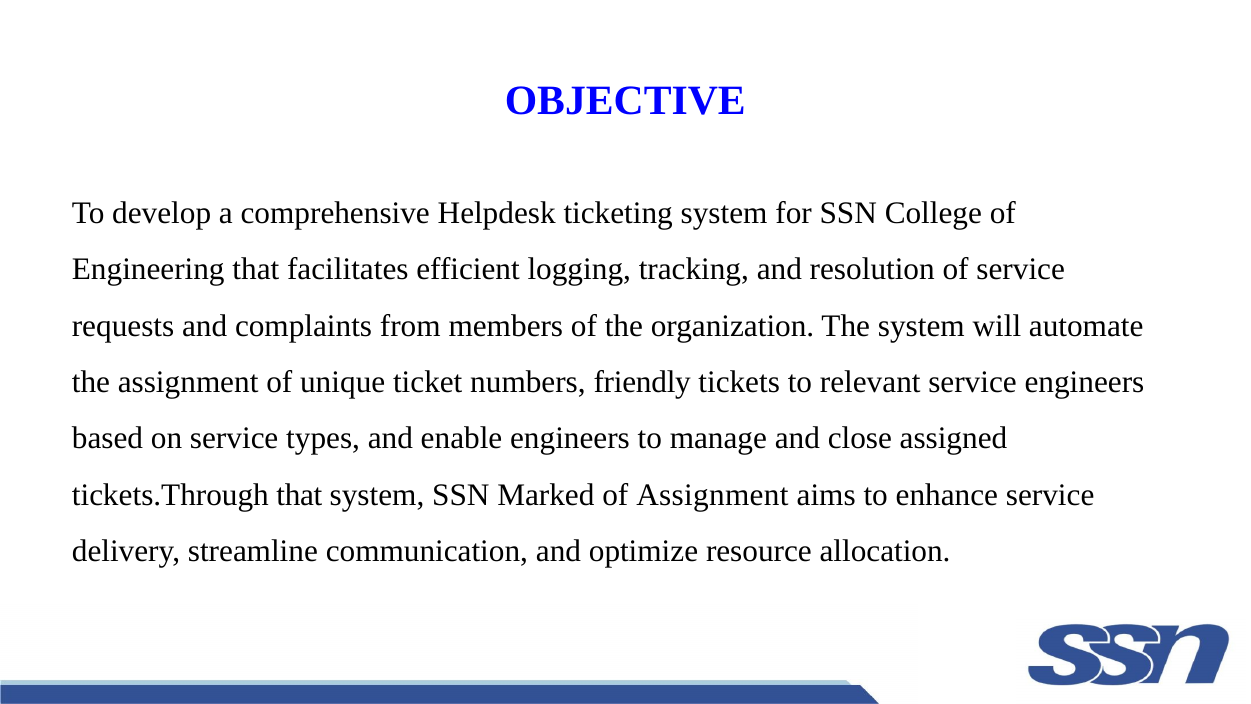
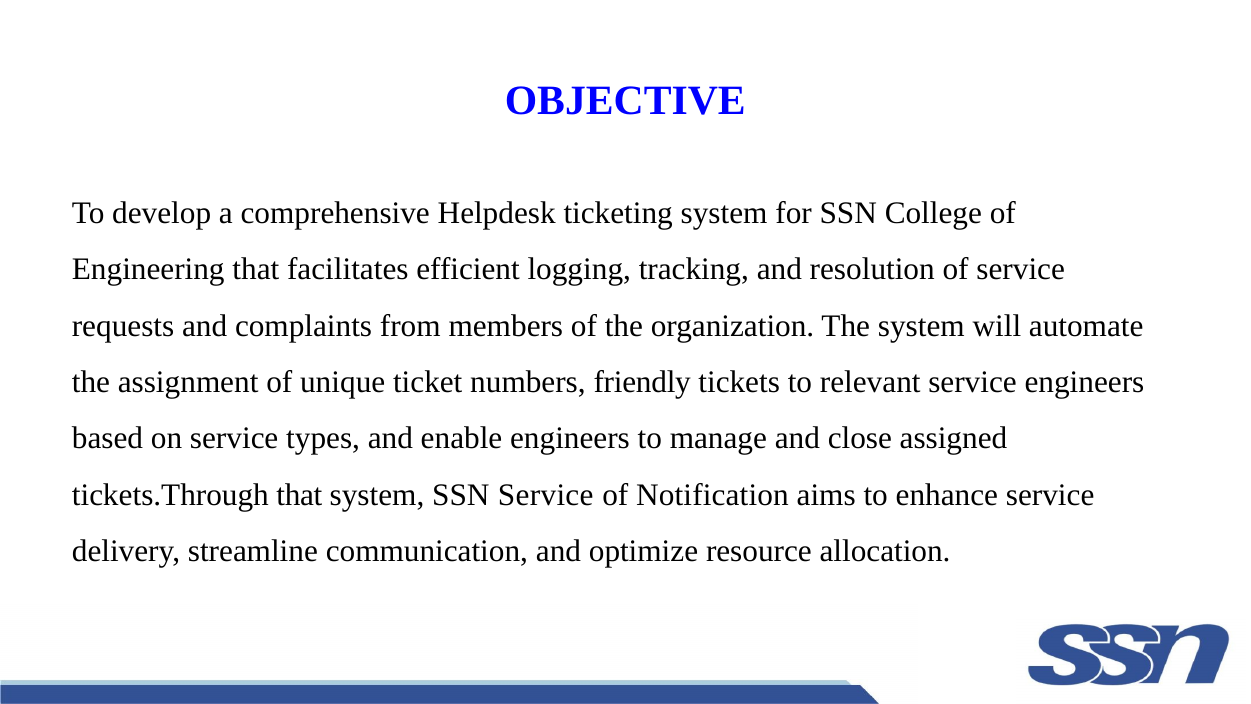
SSN Marked: Marked -> Service
of Assignment: Assignment -> Notification
